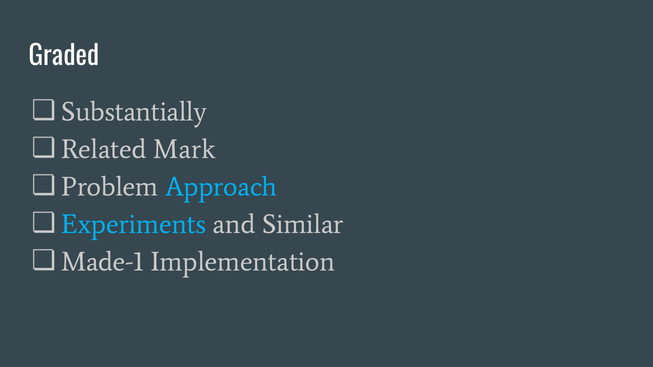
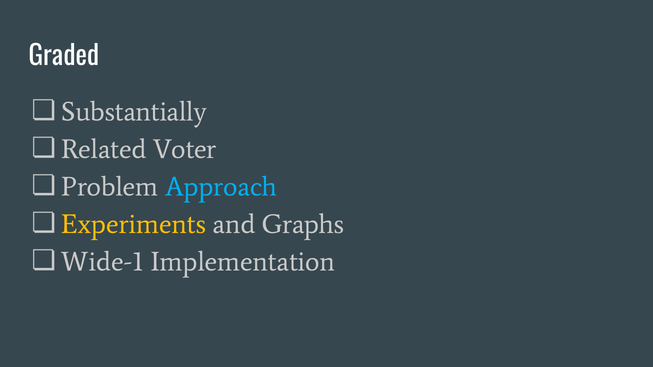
Mark: Mark -> Voter
Experiments colour: light blue -> yellow
Similar: Similar -> Graphs
Made-1: Made-1 -> Wide-1
